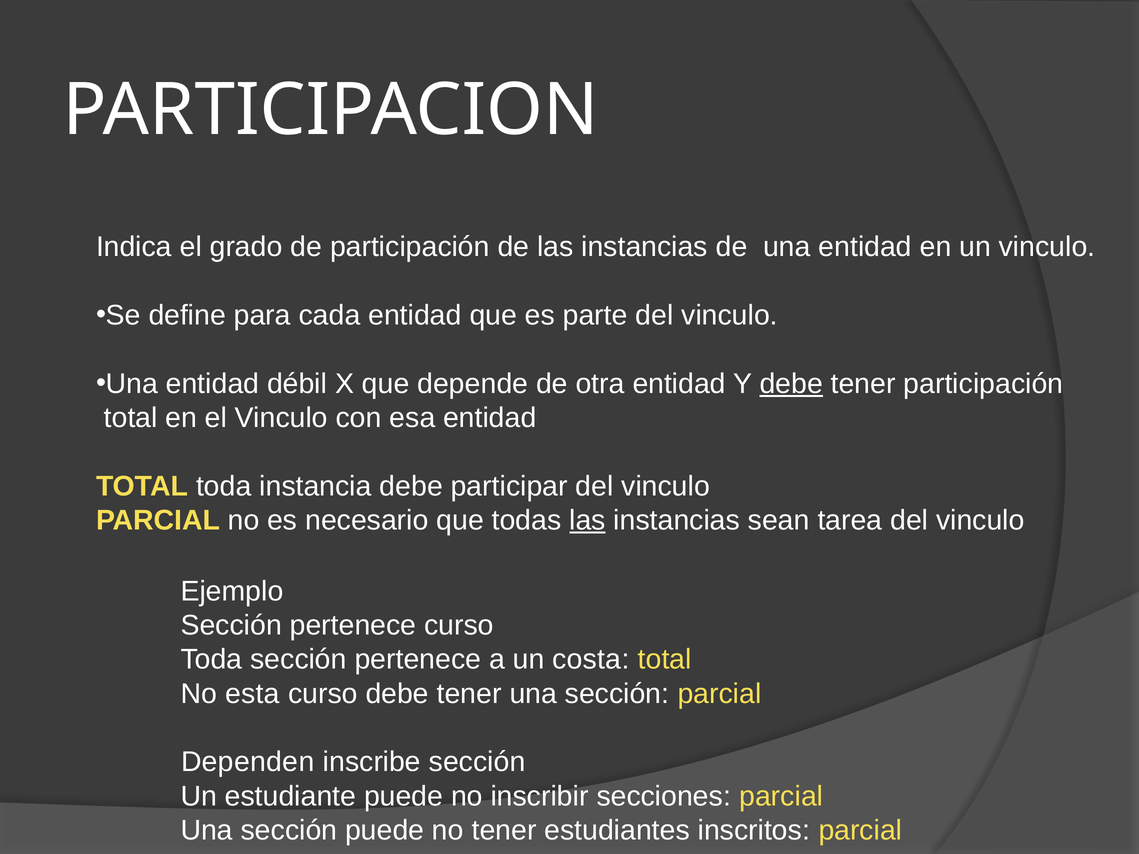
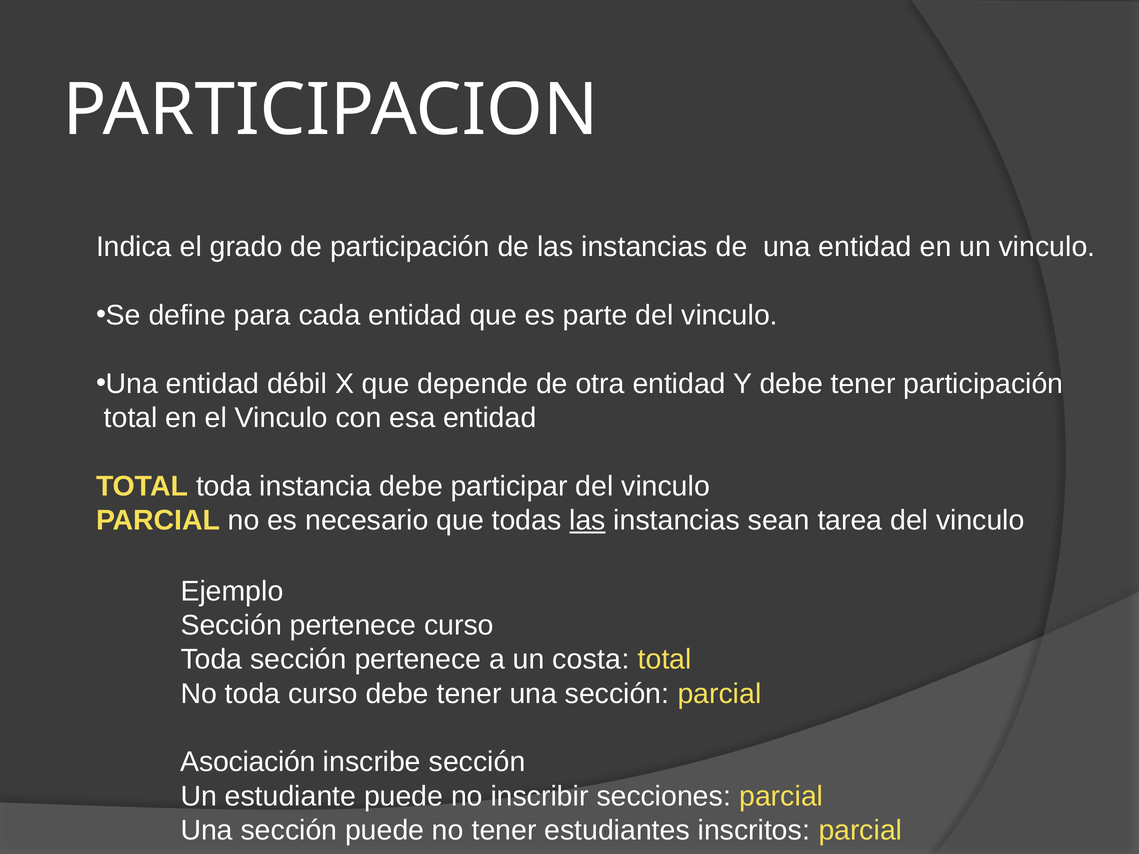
debe at (791, 384) underline: present -> none
No esta: esta -> toda
Dependen: Dependen -> Asociación
